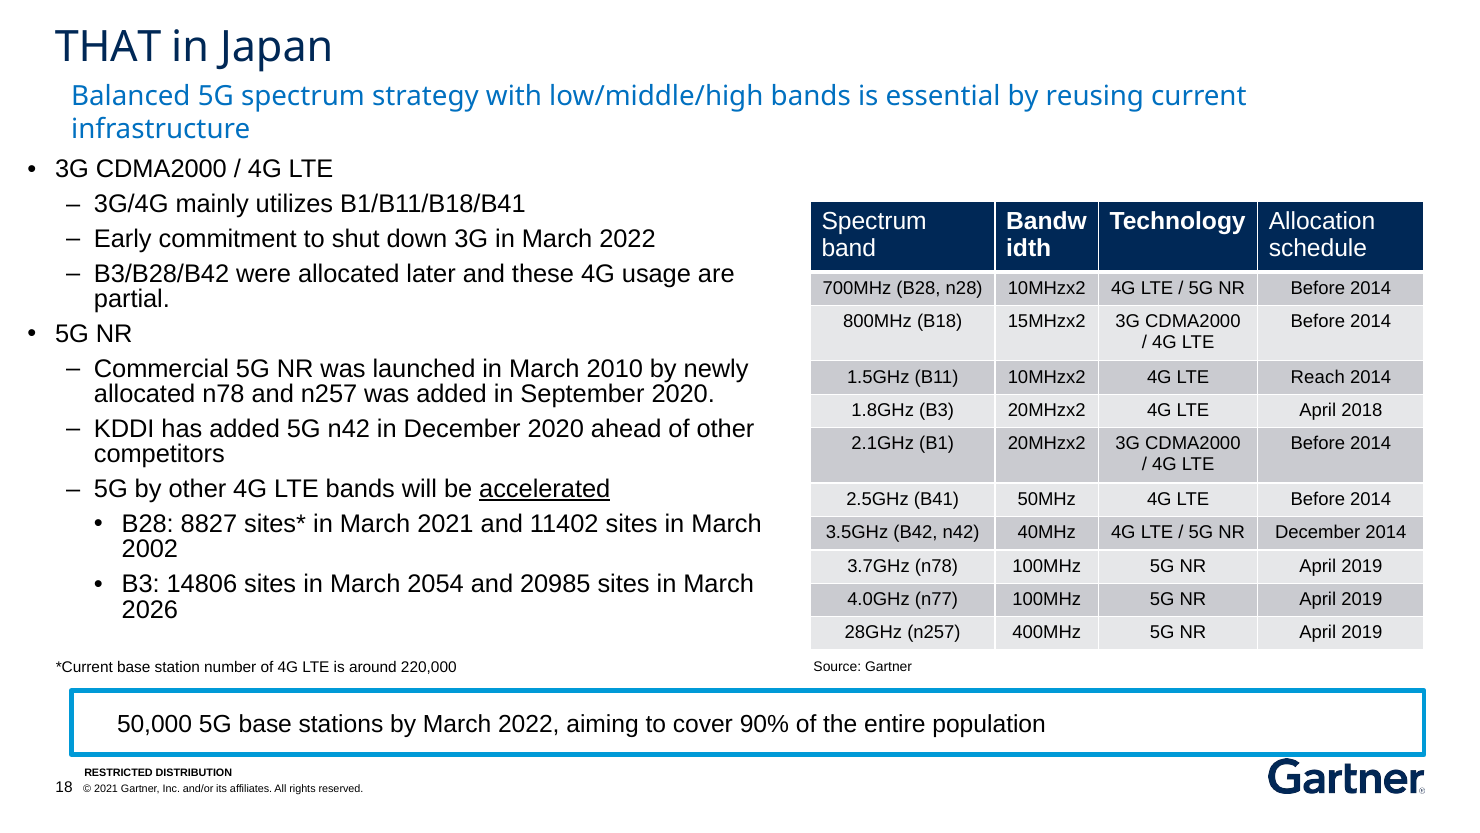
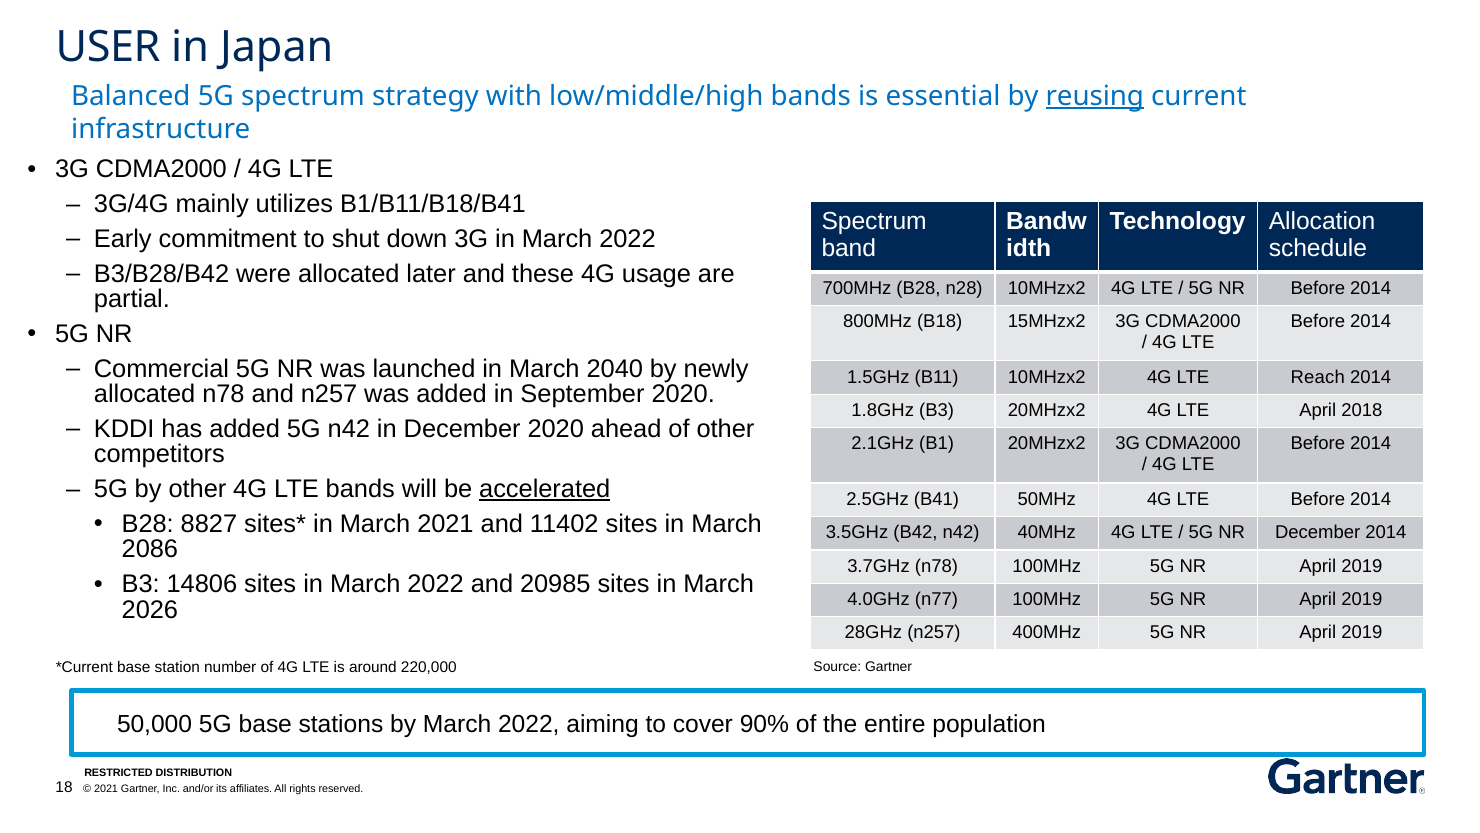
THAT: THAT -> USER
reusing underline: none -> present
2010: 2010 -> 2040
2002: 2002 -> 2086
sites in March 2054: 2054 -> 2022
